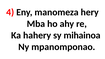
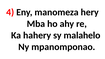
mihainoa: mihainoa -> malahelo
